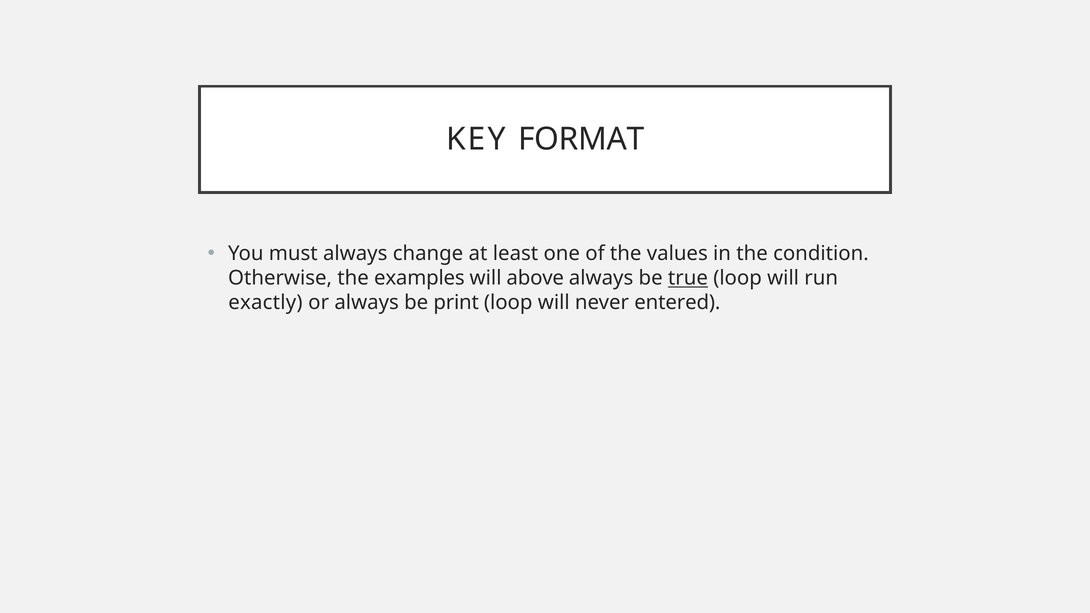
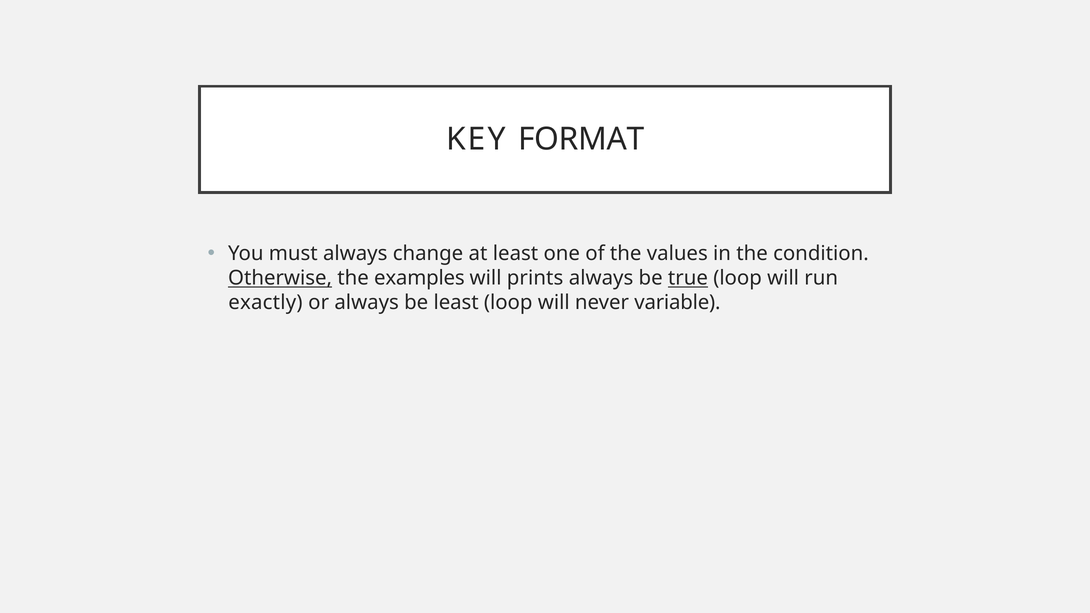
Otherwise underline: none -> present
above: above -> prints
be print: print -> least
entered: entered -> variable
